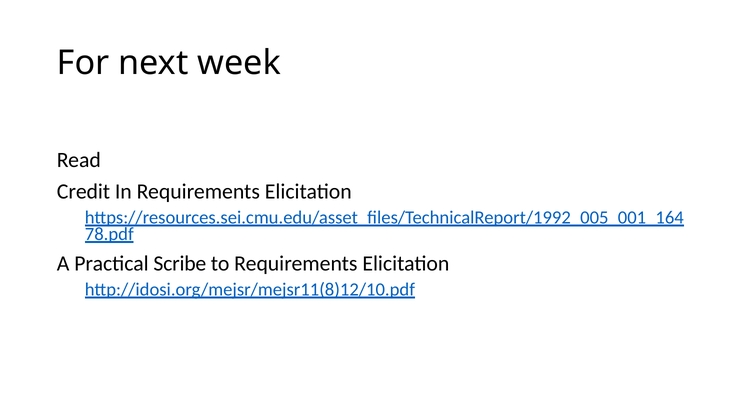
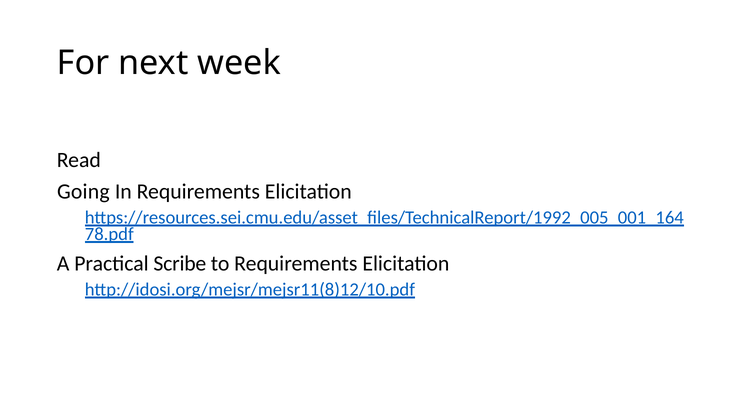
Credit: Credit -> Going
